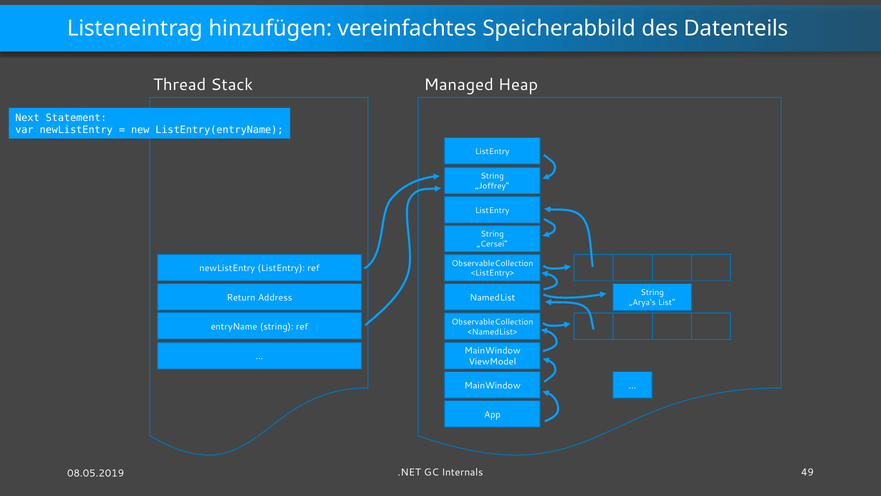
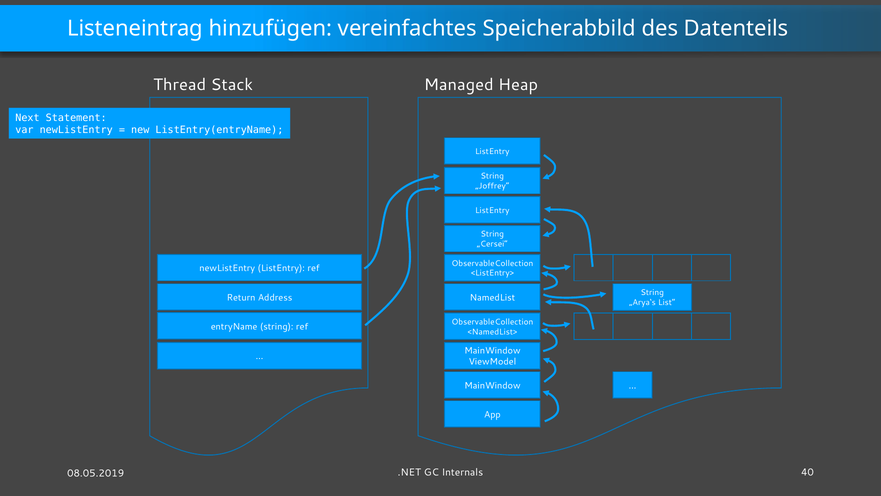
49: 49 -> 40
